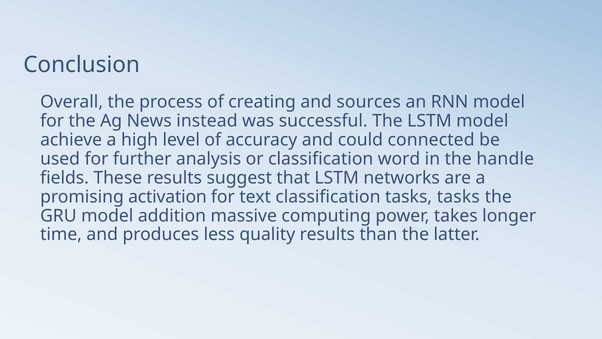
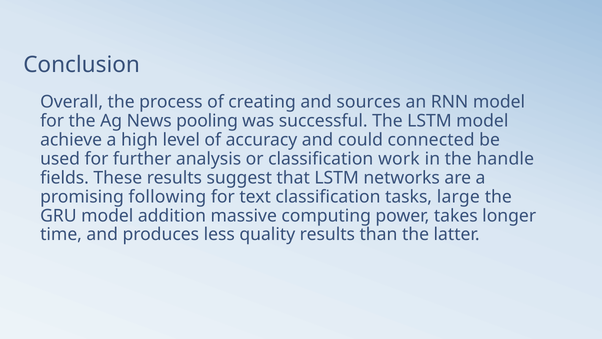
instead: instead -> pooling
word: word -> work
activation: activation -> following
tasks tasks: tasks -> large
